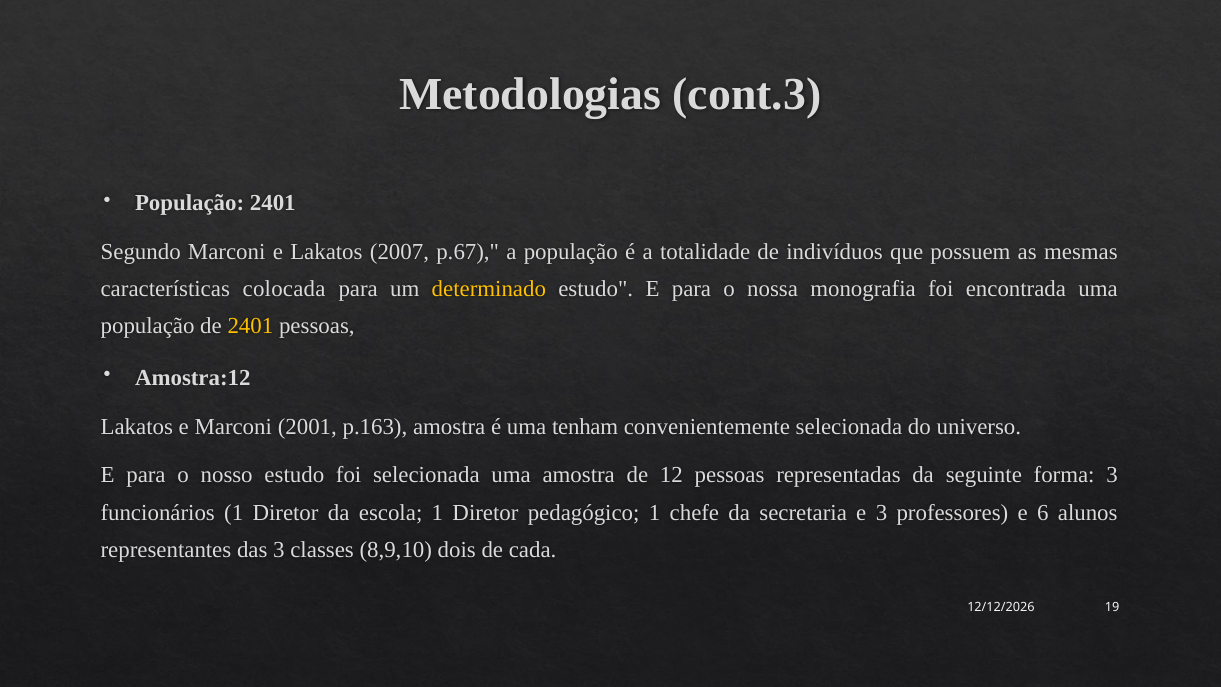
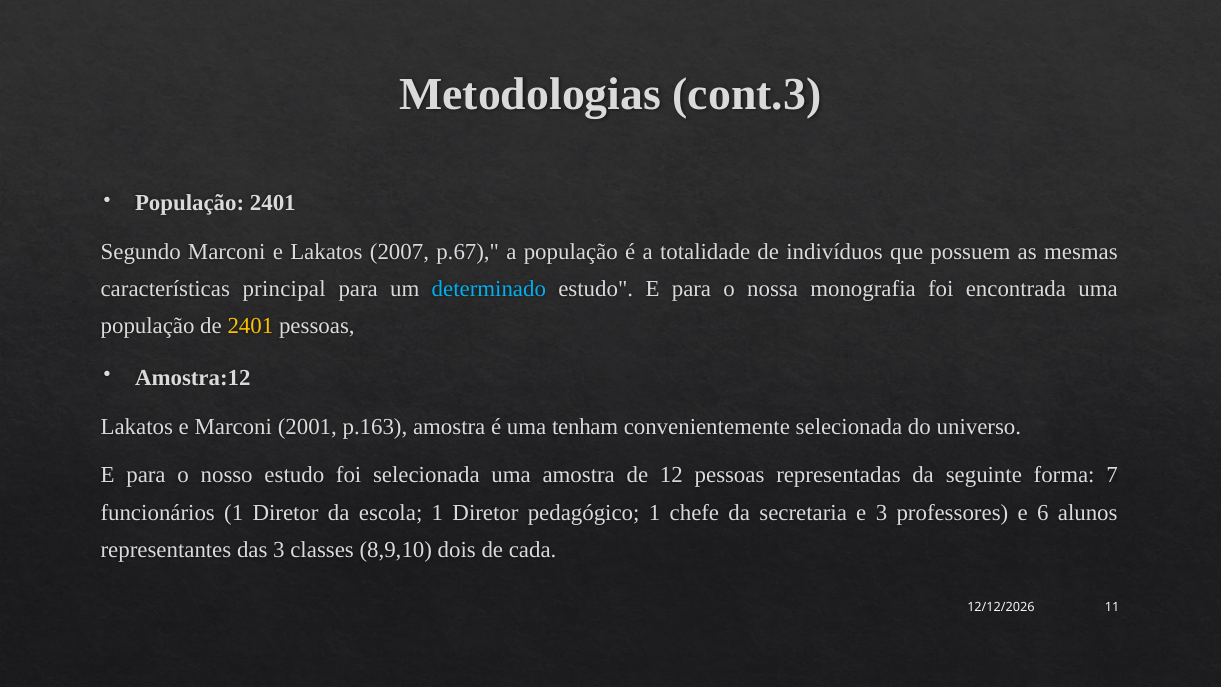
colocada: colocada -> principal
determinado colour: yellow -> light blue
forma 3: 3 -> 7
19: 19 -> 11
